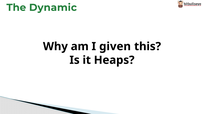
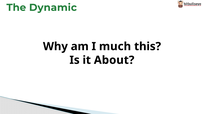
given: given -> much
Heaps: Heaps -> About
